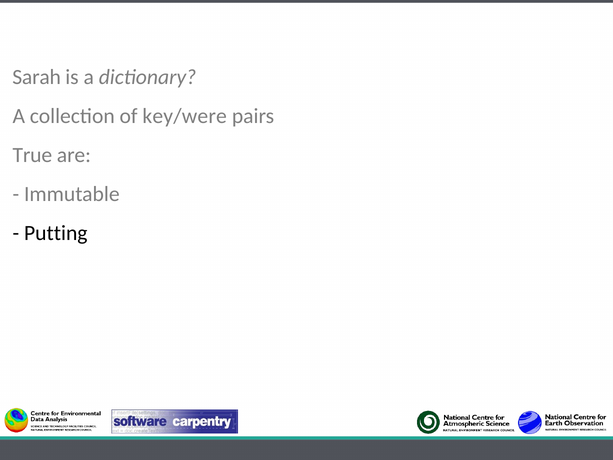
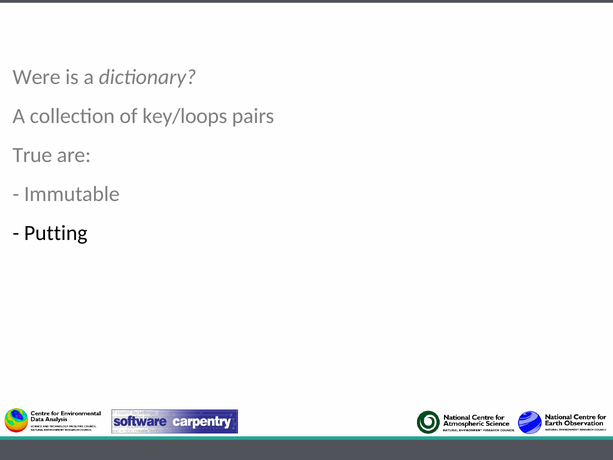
Sarah: Sarah -> Were
key/were: key/were -> key/loops
